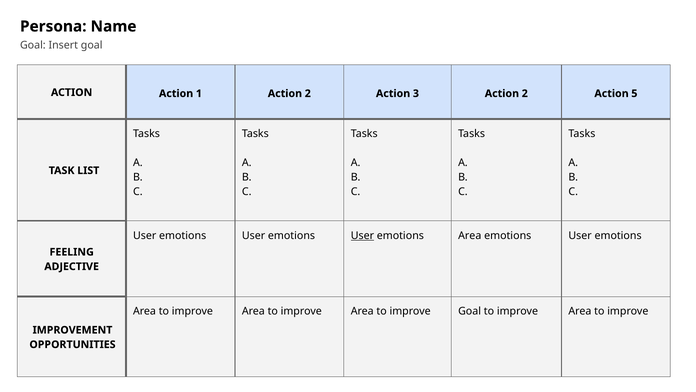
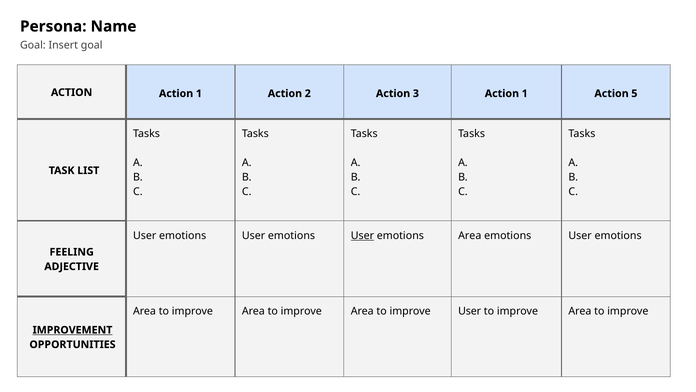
3 Action 2: 2 -> 1
improve Goal: Goal -> User
IMPROVEMENT underline: none -> present
